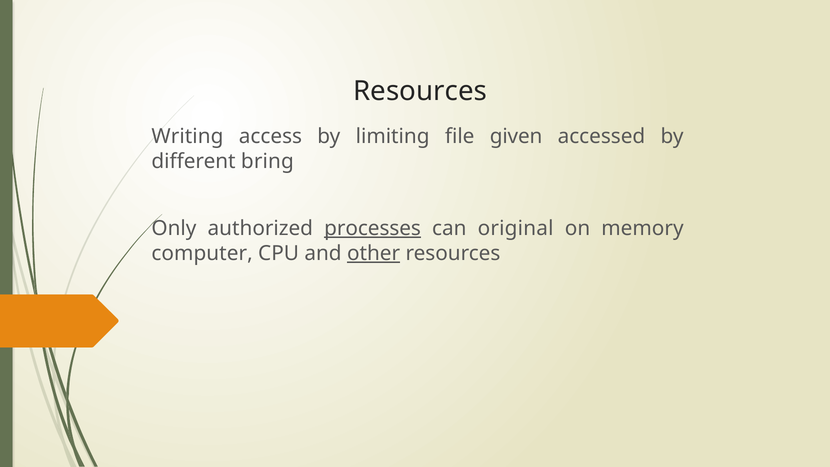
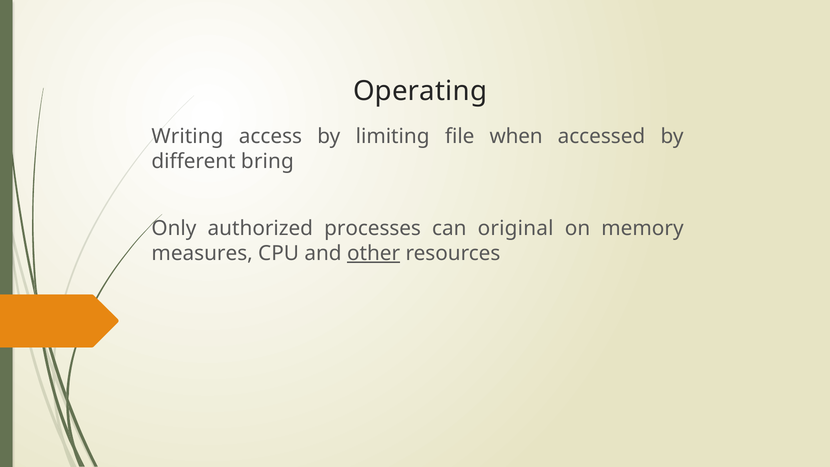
Resources at (420, 91): Resources -> Operating
given: given -> when
processes underline: present -> none
computer: computer -> measures
